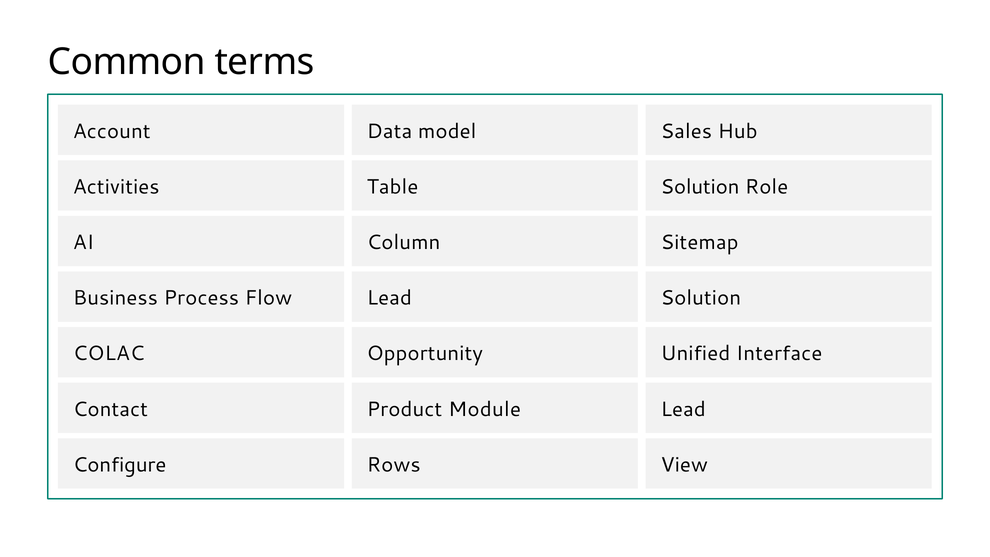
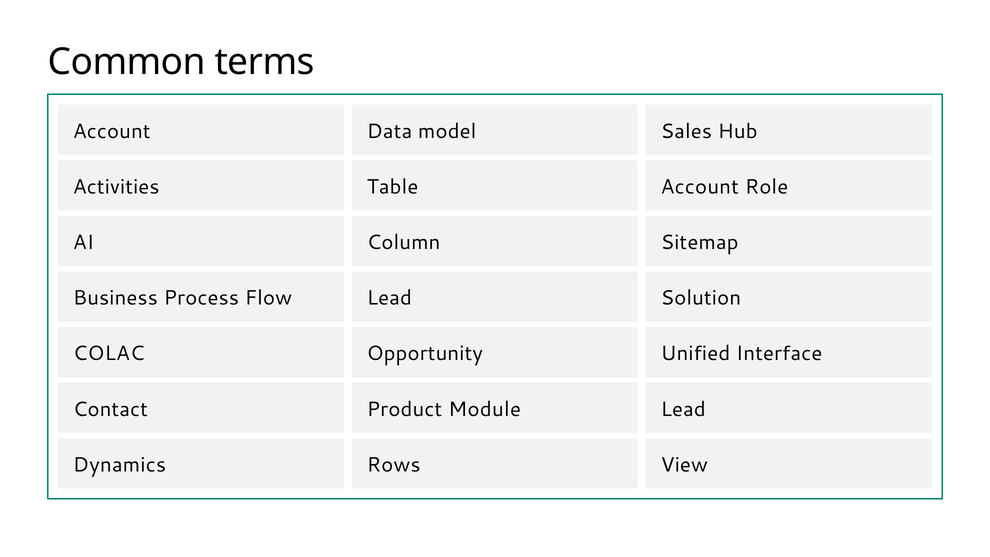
Solution at (700, 187): Solution -> Account
Configure: Configure -> Dynamics
